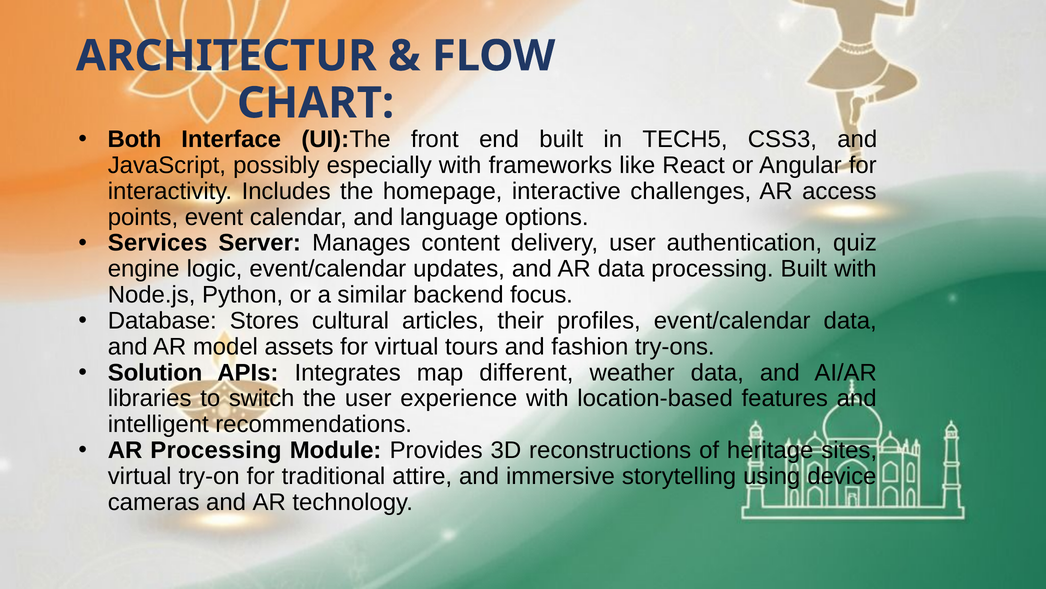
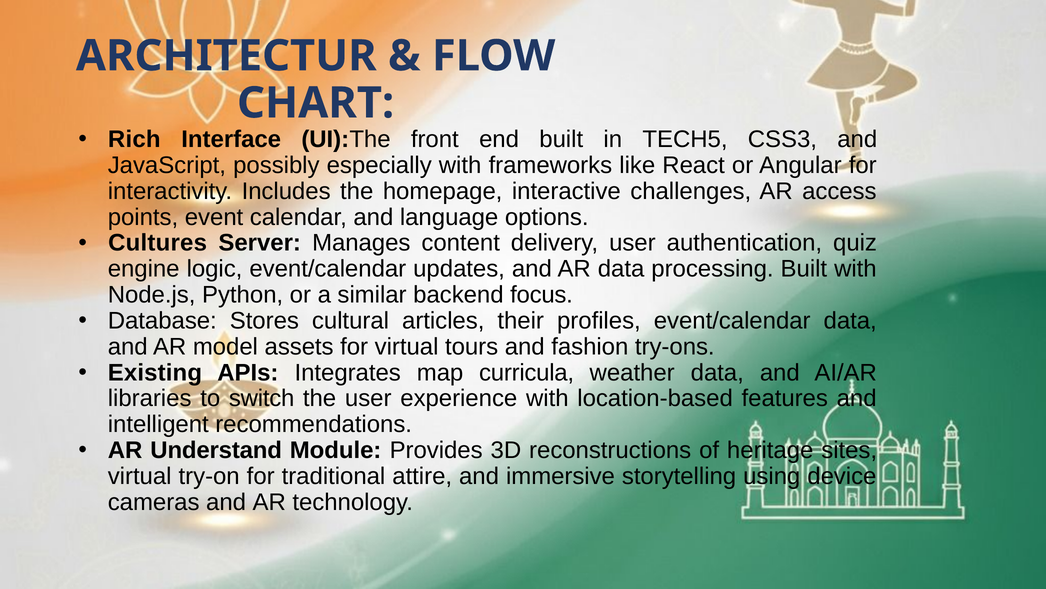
Both: Both -> Rich
Services: Services -> Cultures
Solution: Solution -> Existing
different: different -> curricula
AR Processing: Processing -> Understand
